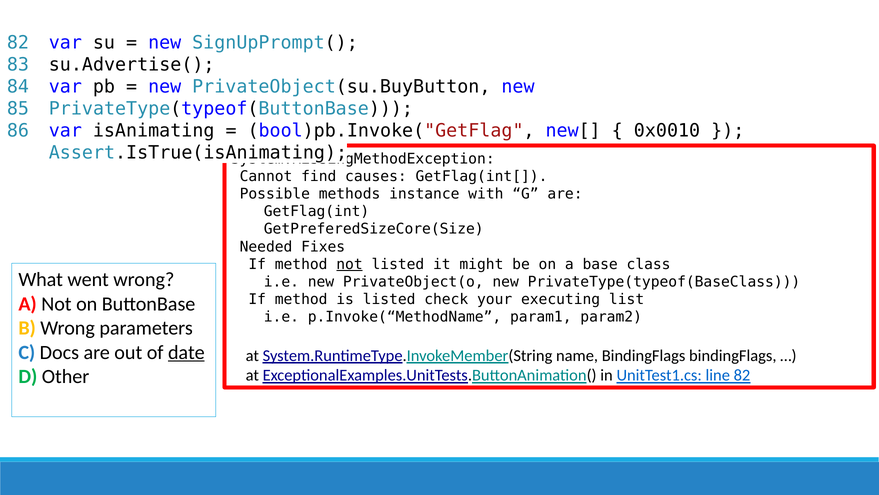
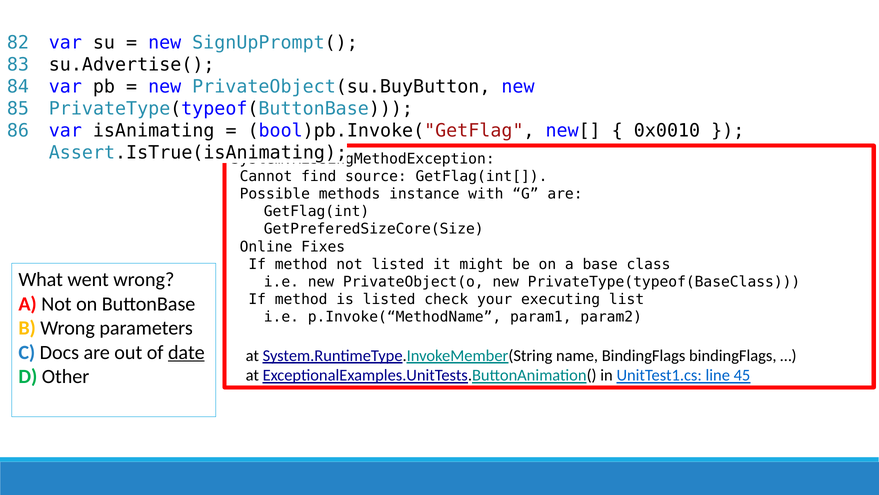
causes: causes -> source
Needed: Needed -> Online
not at (350, 264) underline: present -> none
line 82: 82 -> 45
